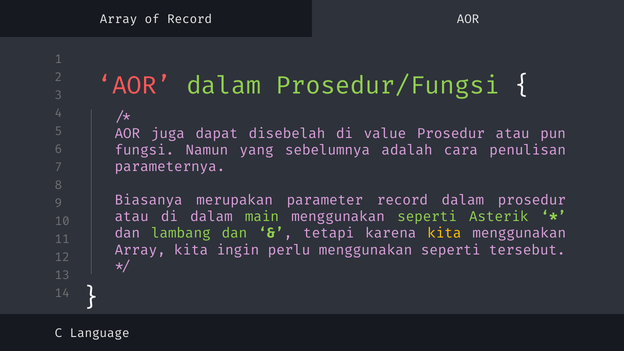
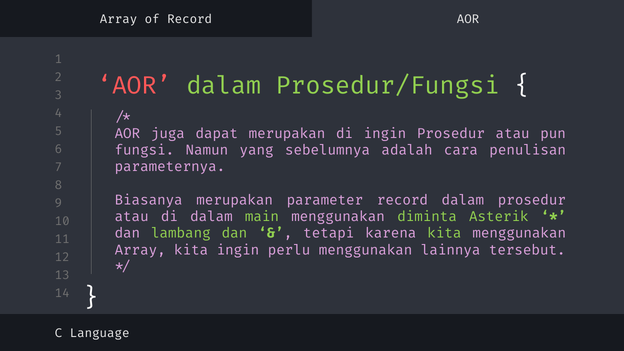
dapat disebelah: disebelah -> merupakan
di value: value -> ingin
seperti at (427, 217): seperti -> diminta
kita at (444, 233) colour: yellow -> light green
perlu menggunakan seperti: seperti -> lainnya
